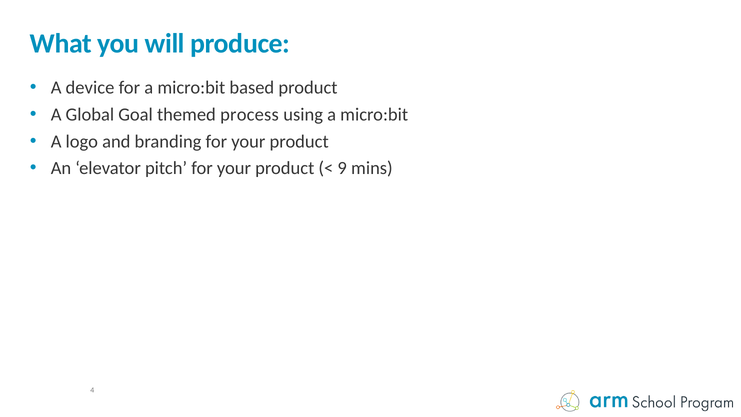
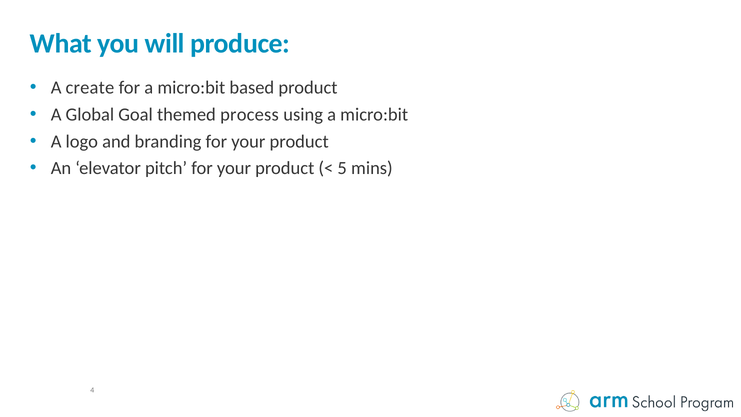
device: device -> create
9: 9 -> 5
